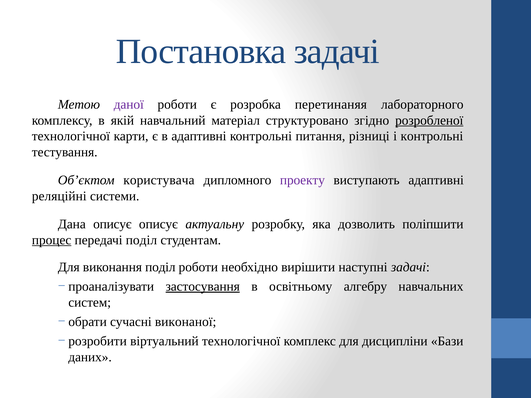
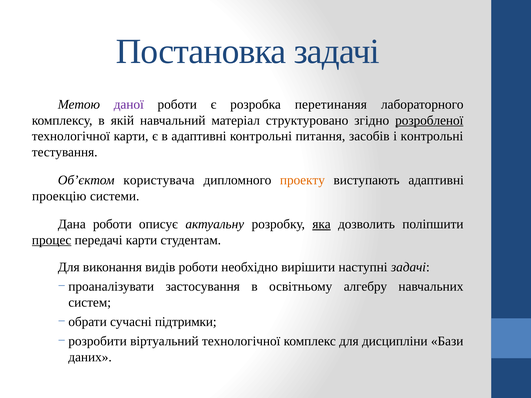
різниці: різниці -> засобів
проекту colour: purple -> orange
реляційні: реляційні -> проекцію
Дана описує: описує -> роботи
яка underline: none -> present
передачі поділ: поділ -> карти
виконання поділ: поділ -> видів
застосування underline: present -> none
виконаної: виконаної -> підтримки
